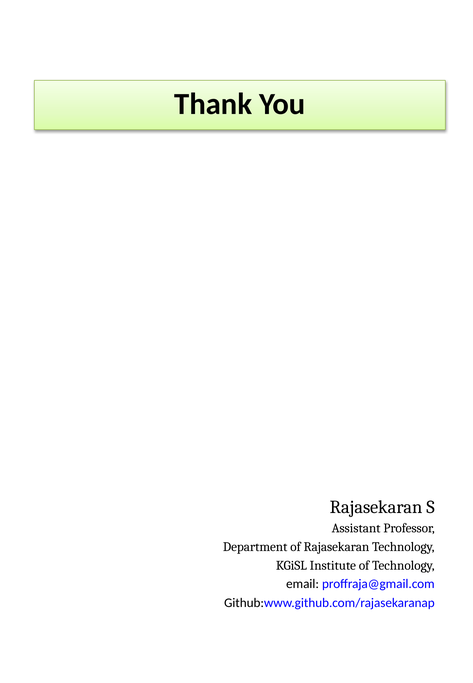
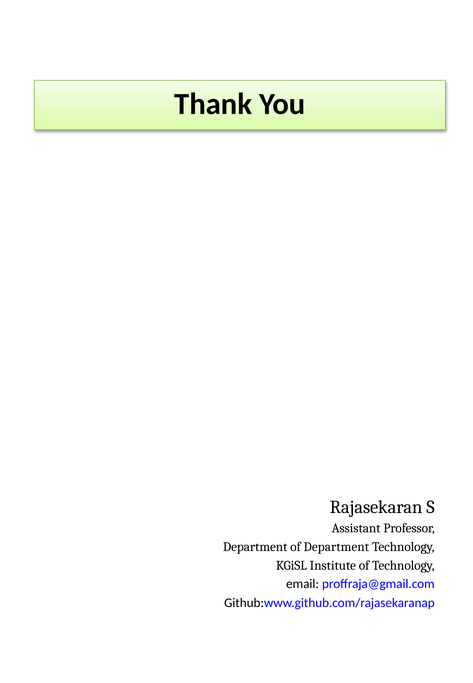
of Rajasekaran: Rajasekaran -> Department
